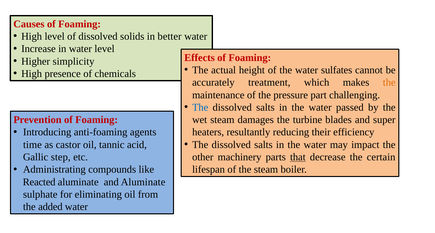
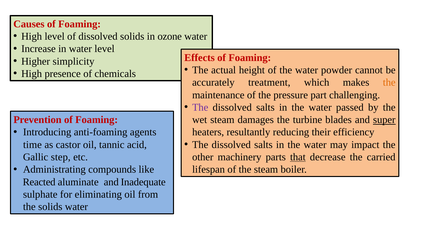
better: better -> ozone
sulfates: sulfates -> powder
The at (200, 107) colour: blue -> purple
super underline: none -> present
certain: certain -> carried
and Aluminate: Aluminate -> Inadequate
the added: added -> solids
